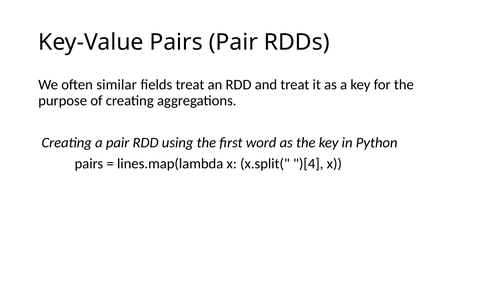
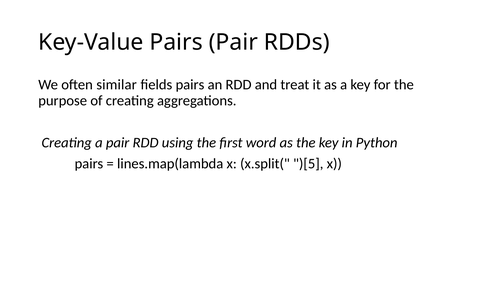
fields treat: treat -> pairs
)[4: )[4 -> )[5
